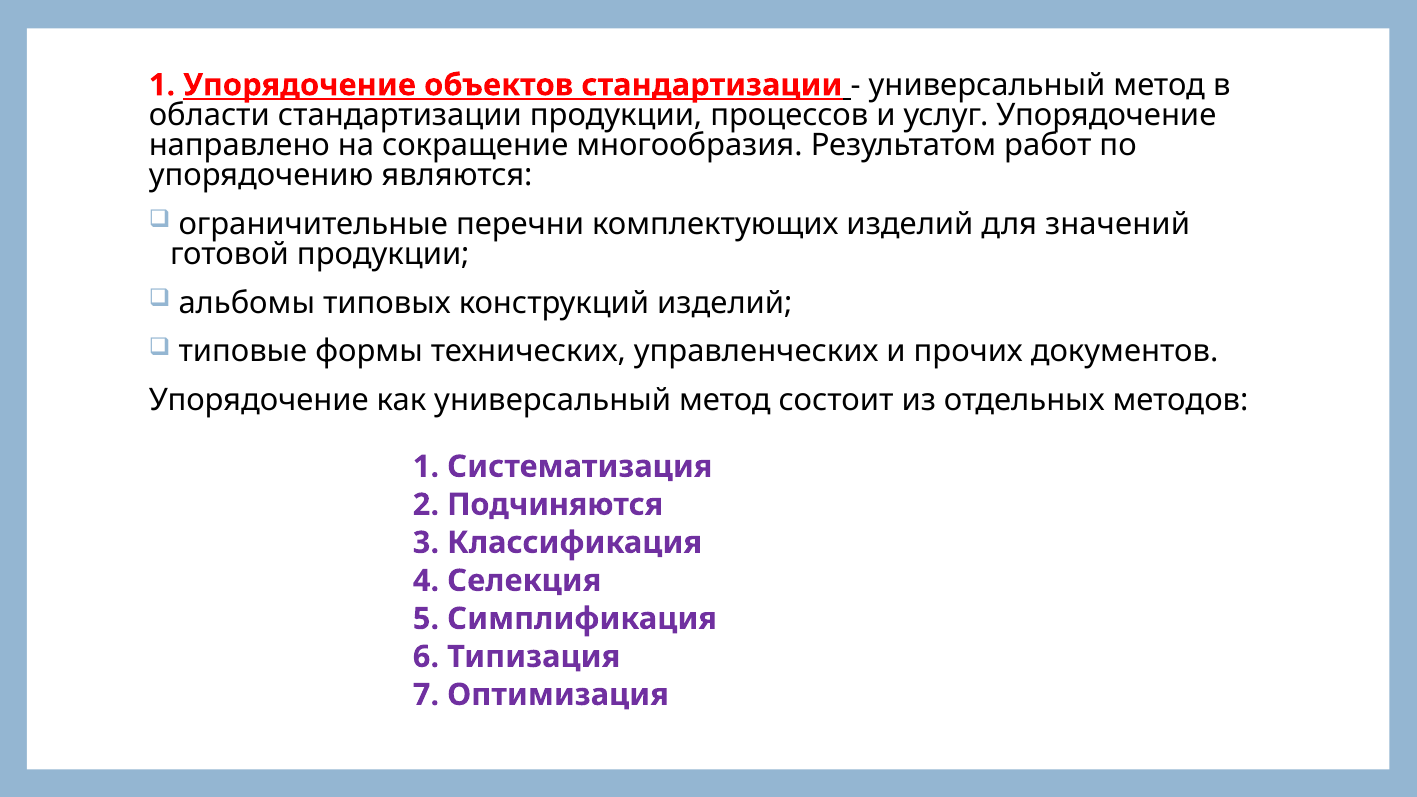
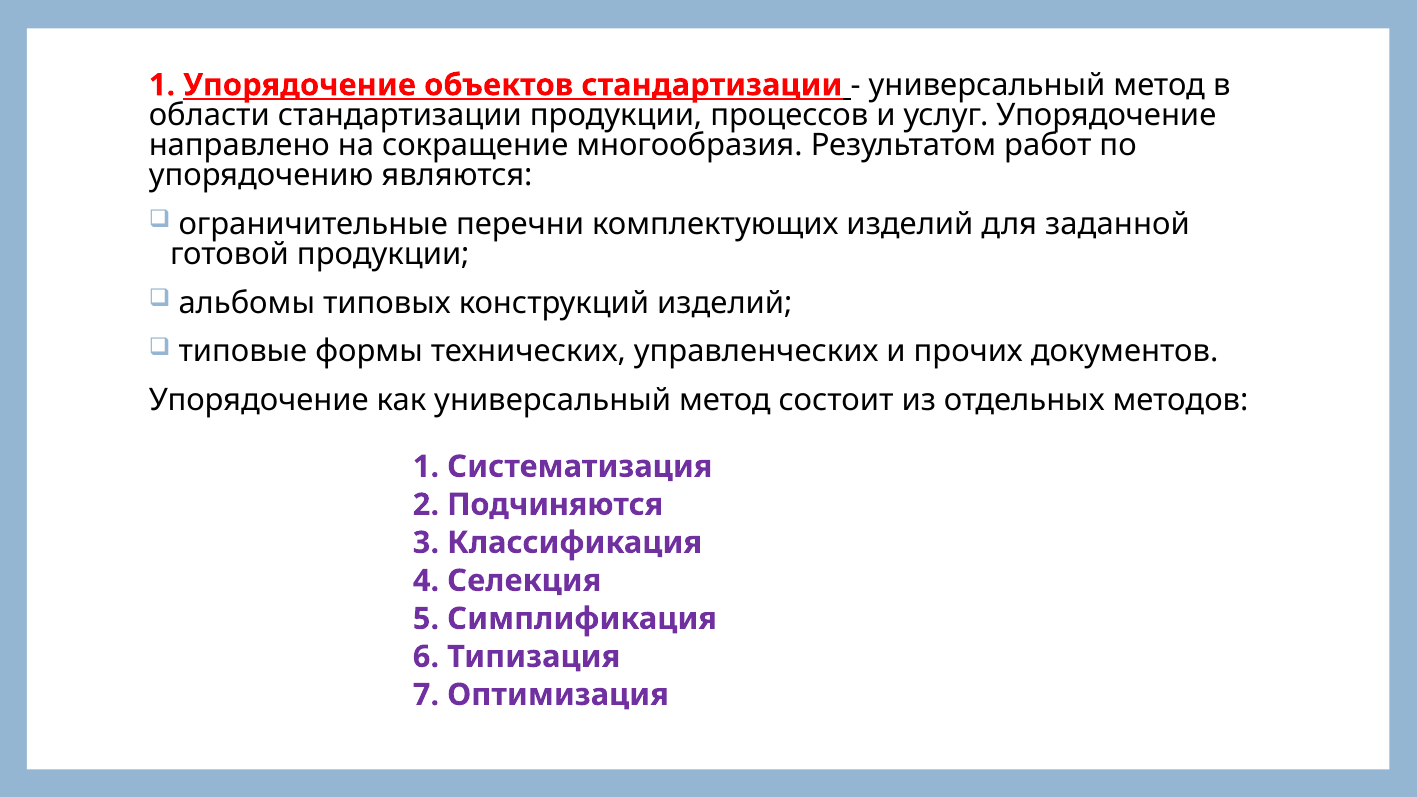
значений: значений -> заданной
